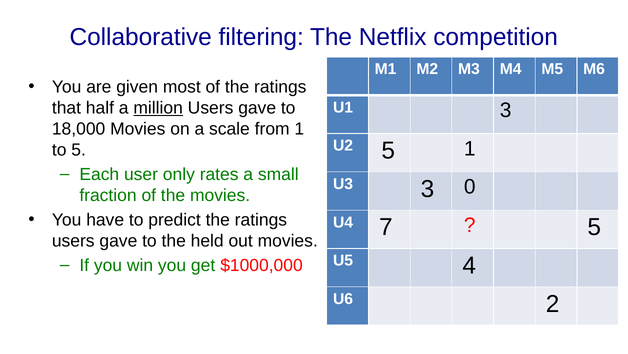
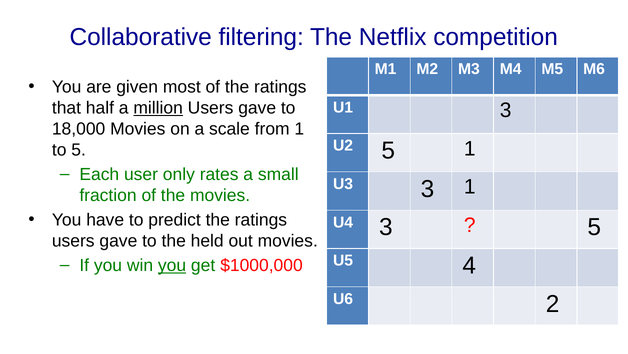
3 0: 0 -> 1
U4 7: 7 -> 3
you at (172, 265) underline: none -> present
